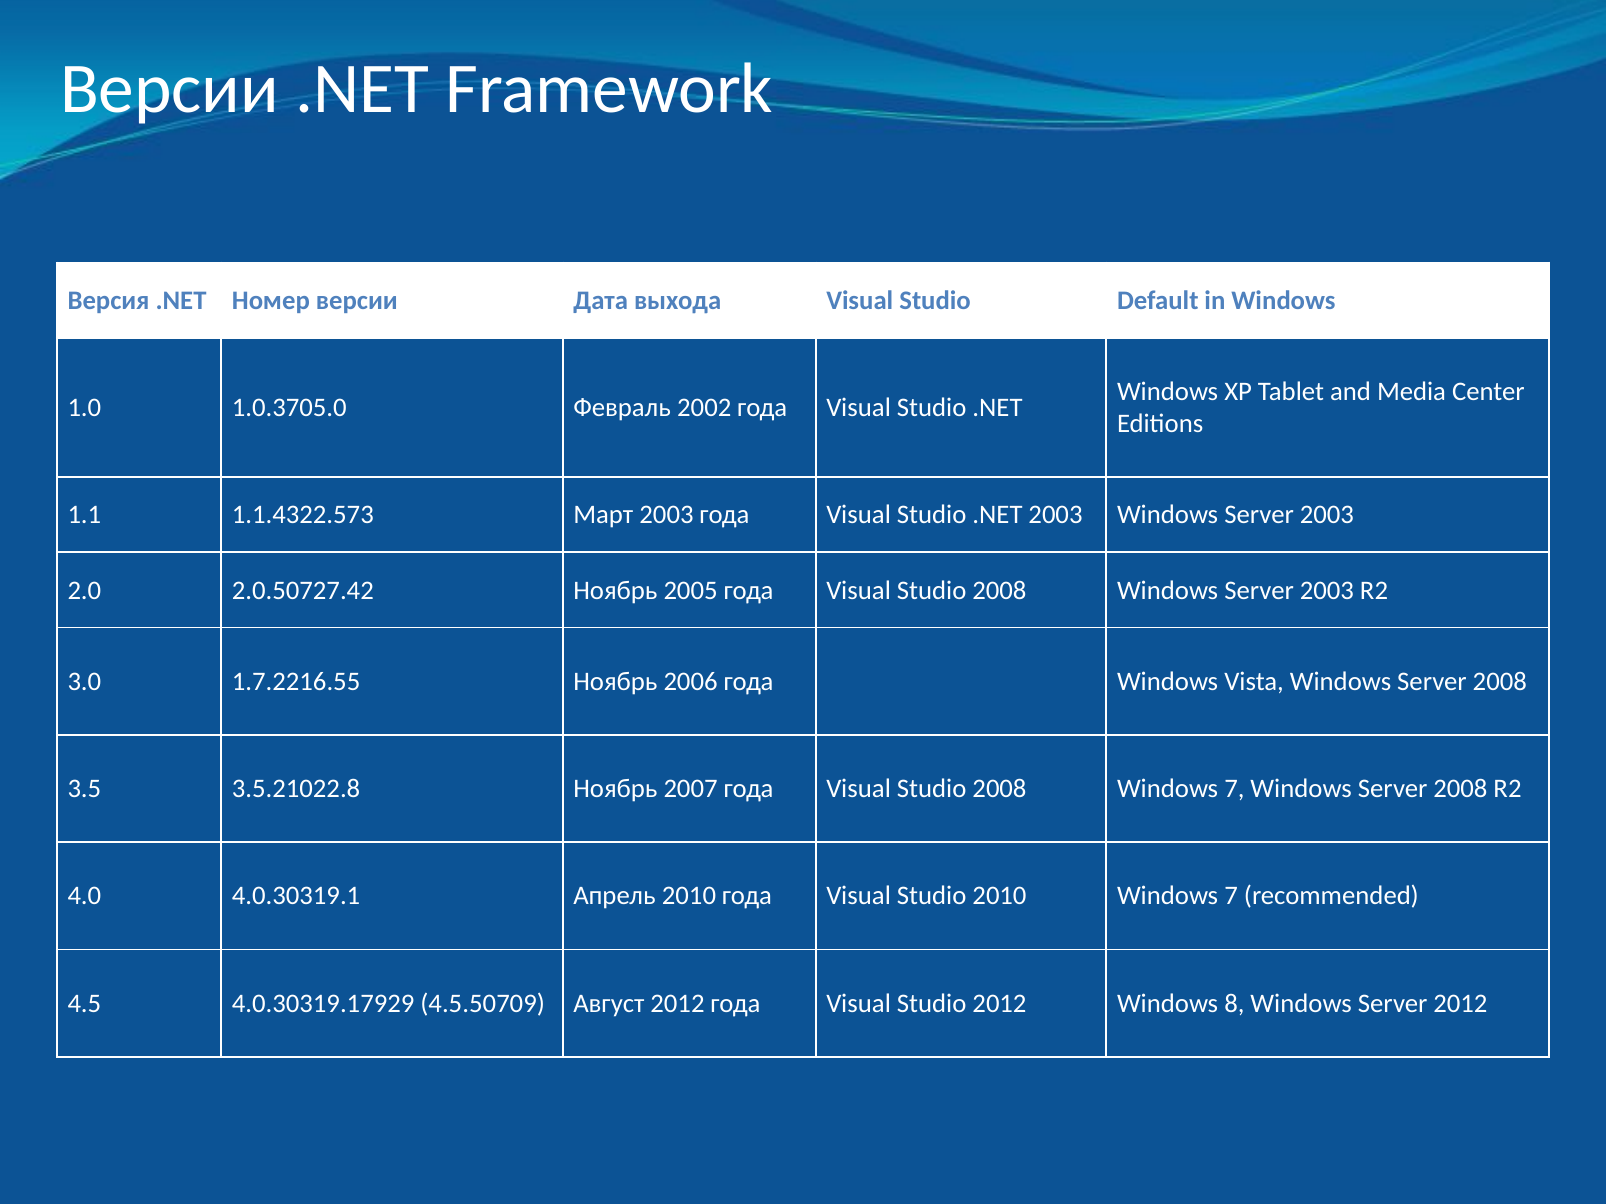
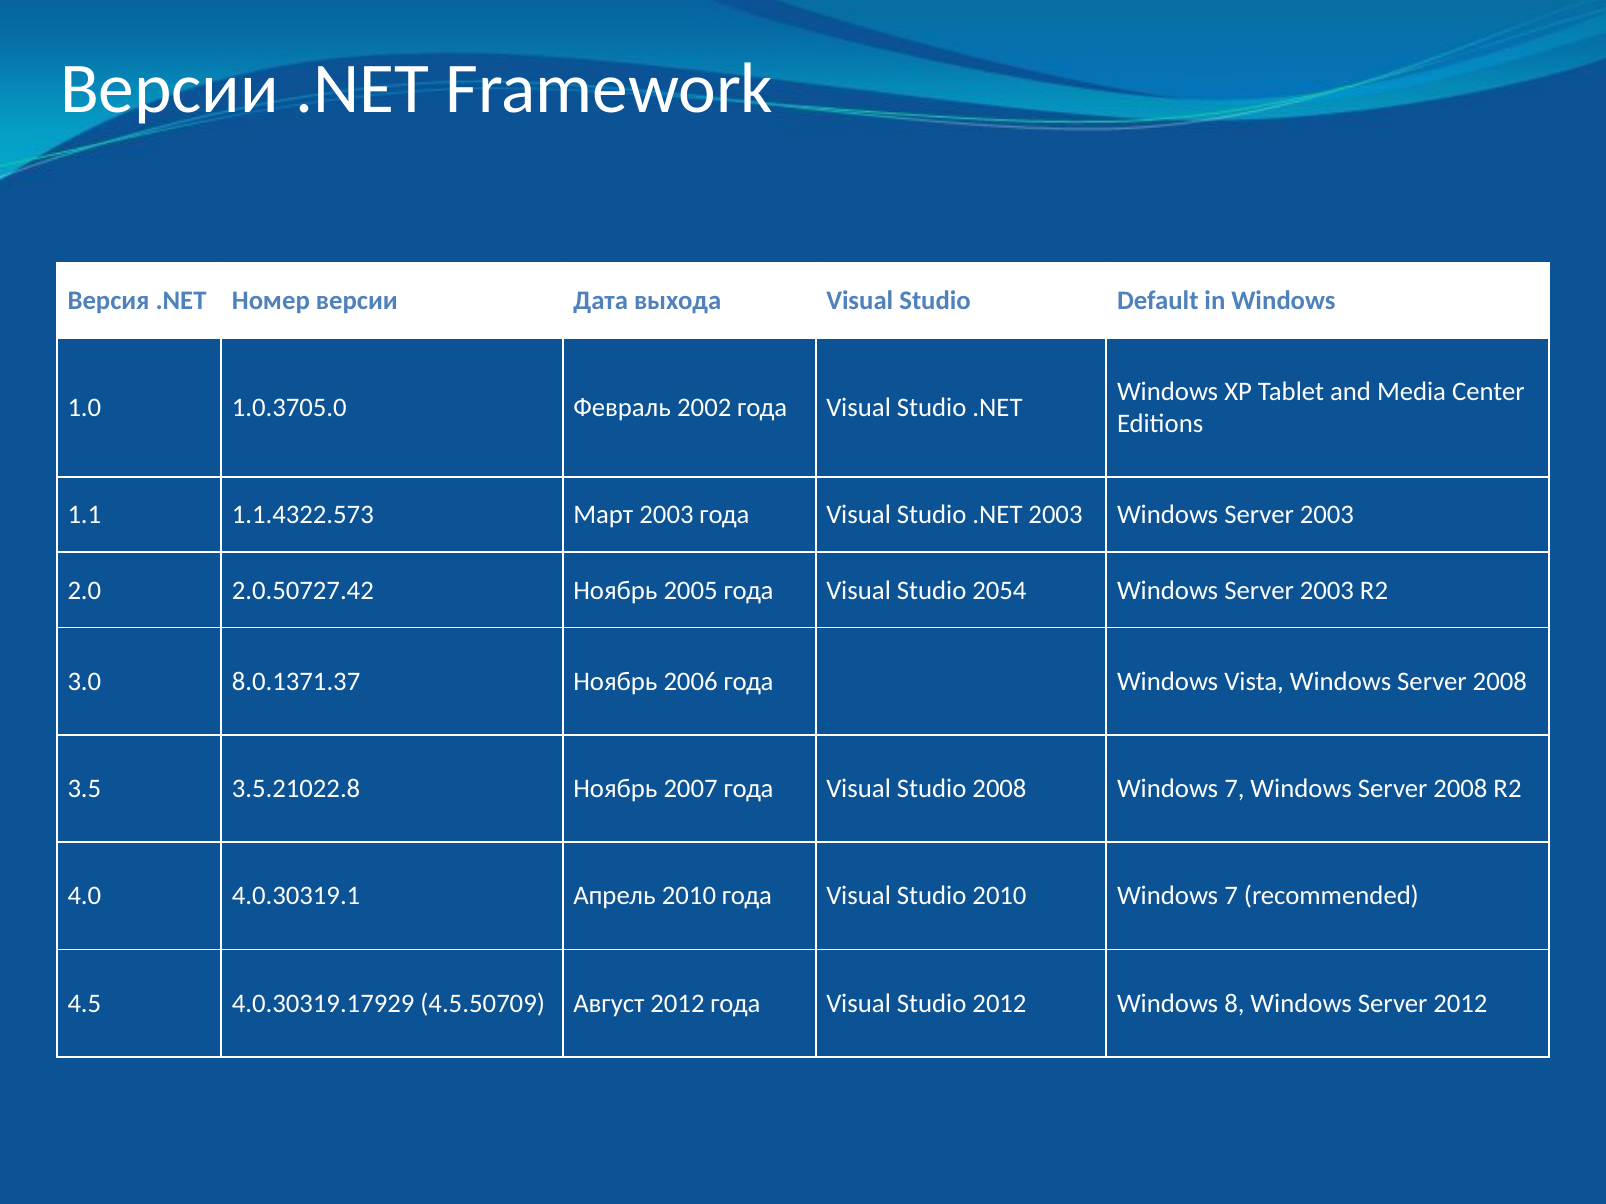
2008 at (999, 590): 2008 -> 2054
1.7.2216.55: 1.7.2216.55 -> 8.0.1371.37
